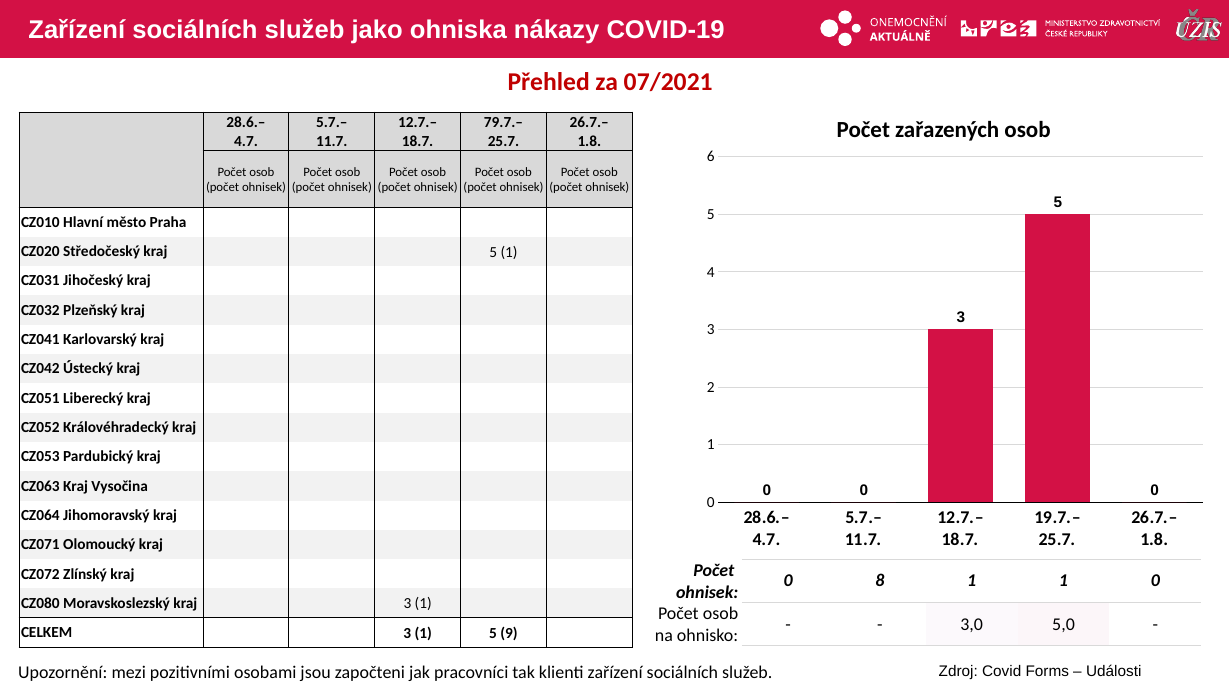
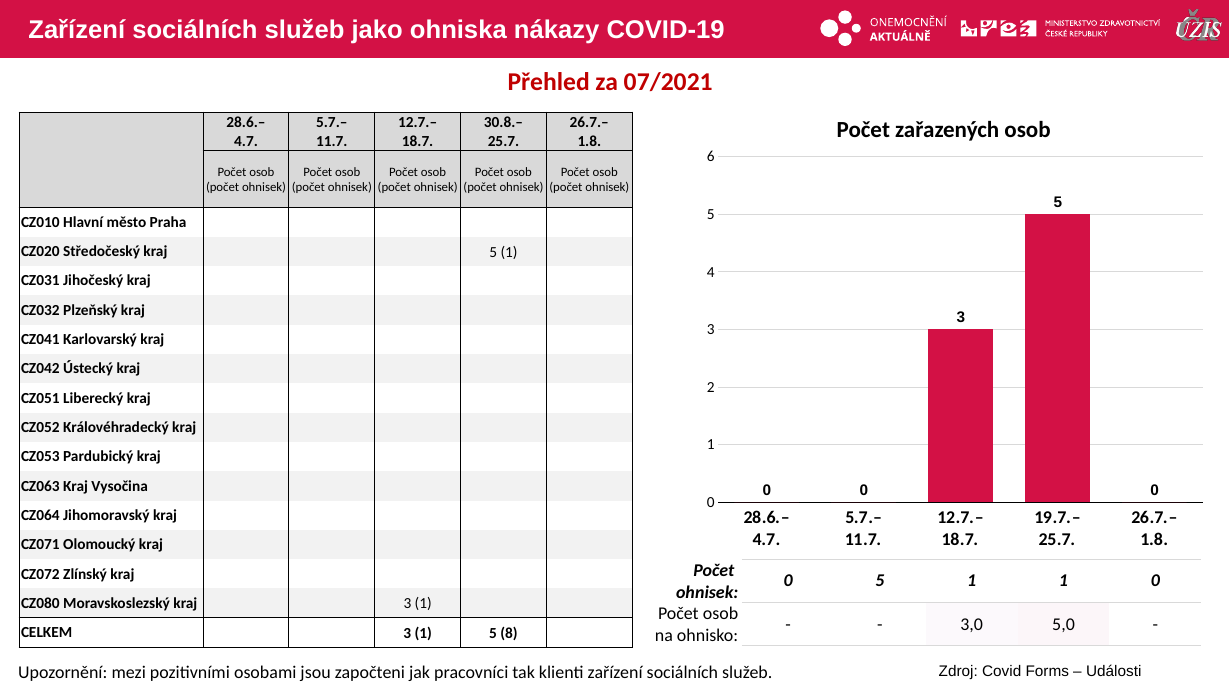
79.7.–: 79.7.– -> 30.8.–
0 8: 8 -> 5
9: 9 -> 8
